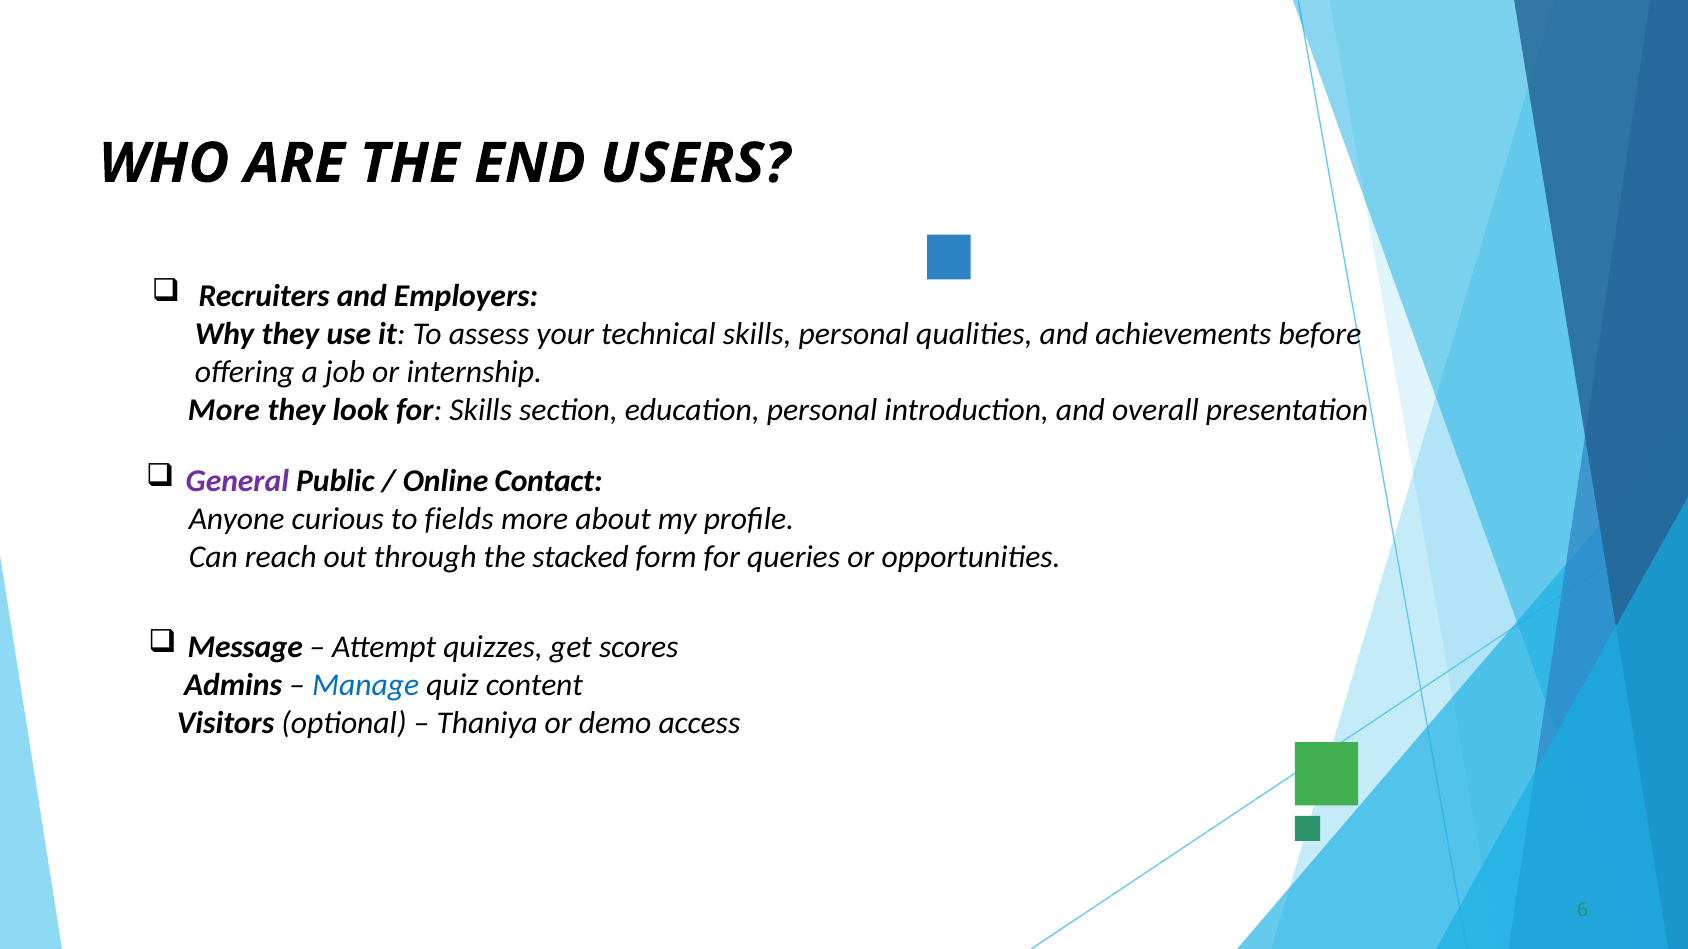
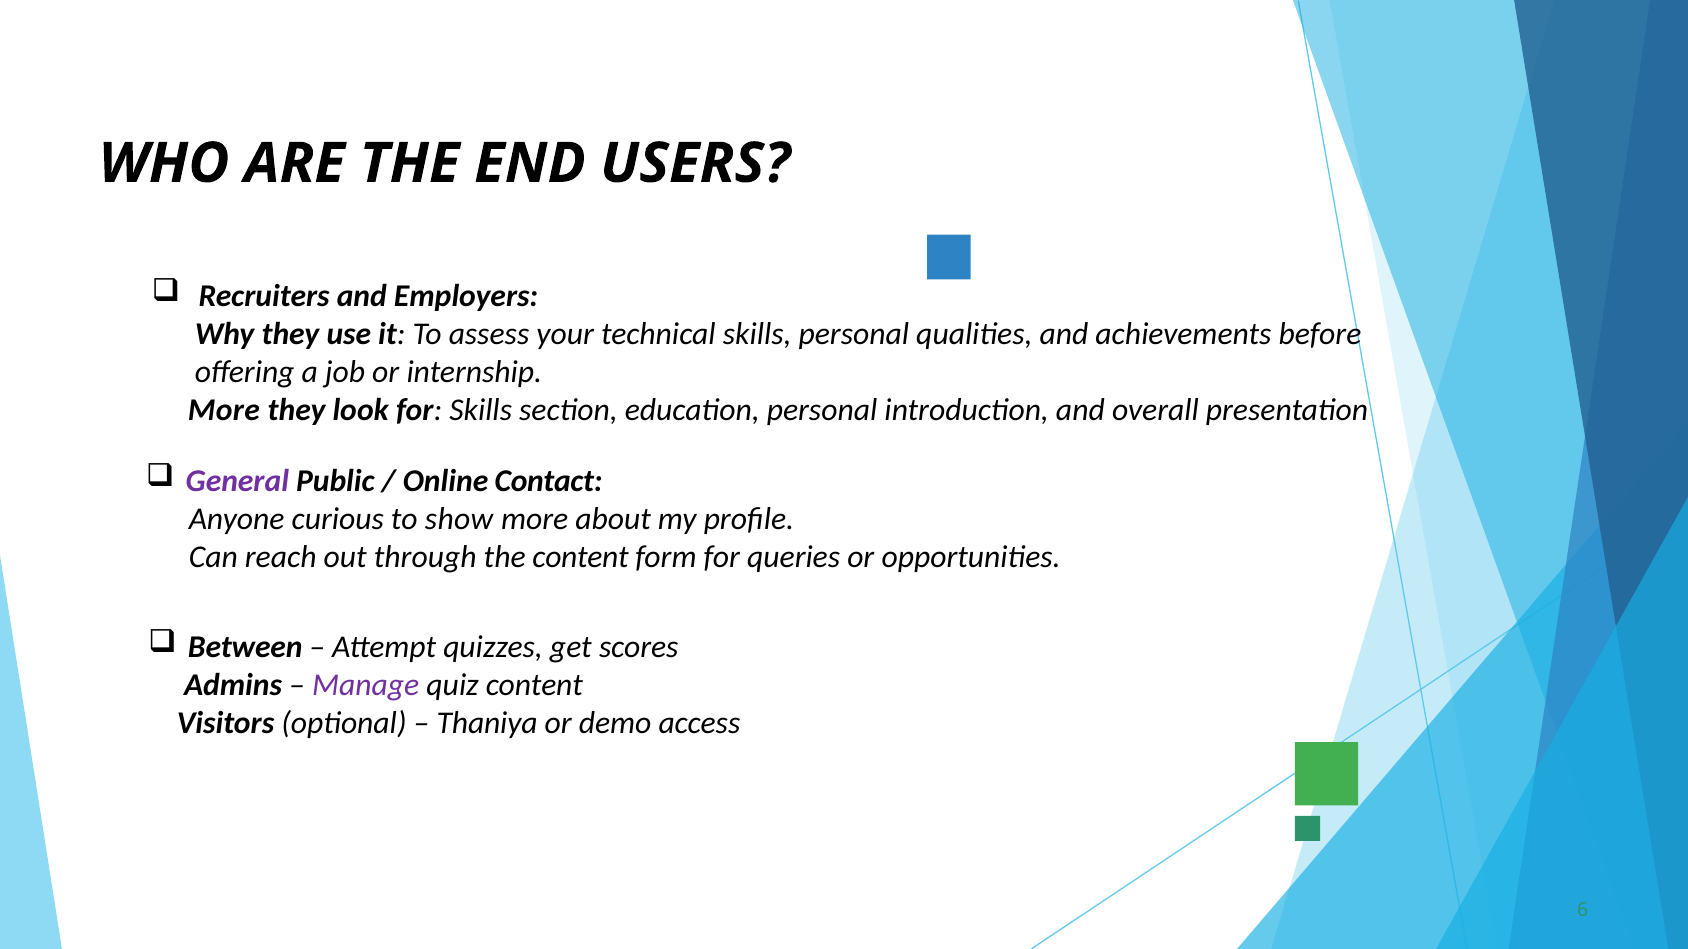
fields: fields -> show
the stacked: stacked -> content
Message: Message -> Between
Manage colour: blue -> purple
